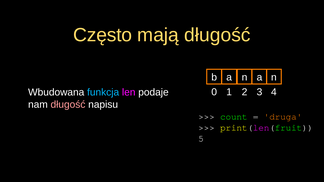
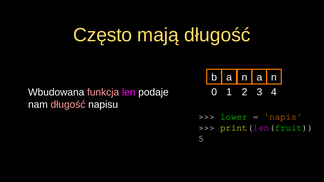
funkcja colour: light blue -> pink
count: count -> lower
druga: druga -> napis
